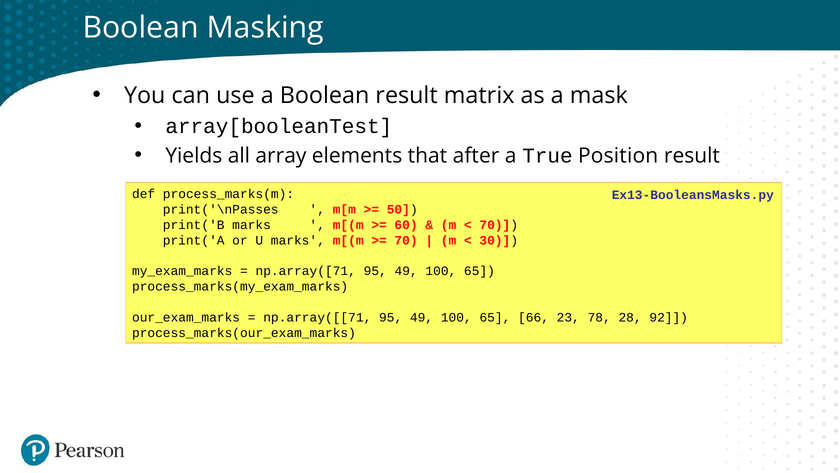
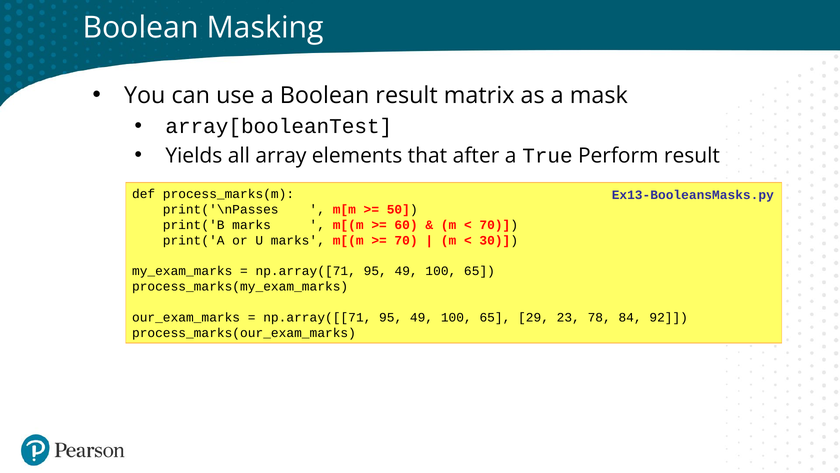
Position: Position -> Perform
66: 66 -> 29
28: 28 -> 84
